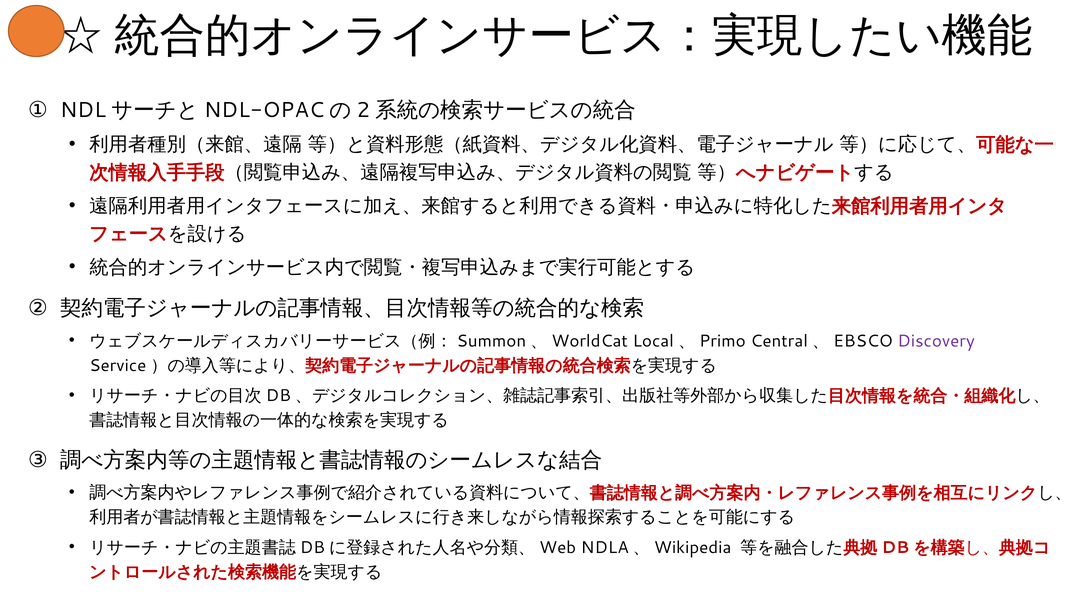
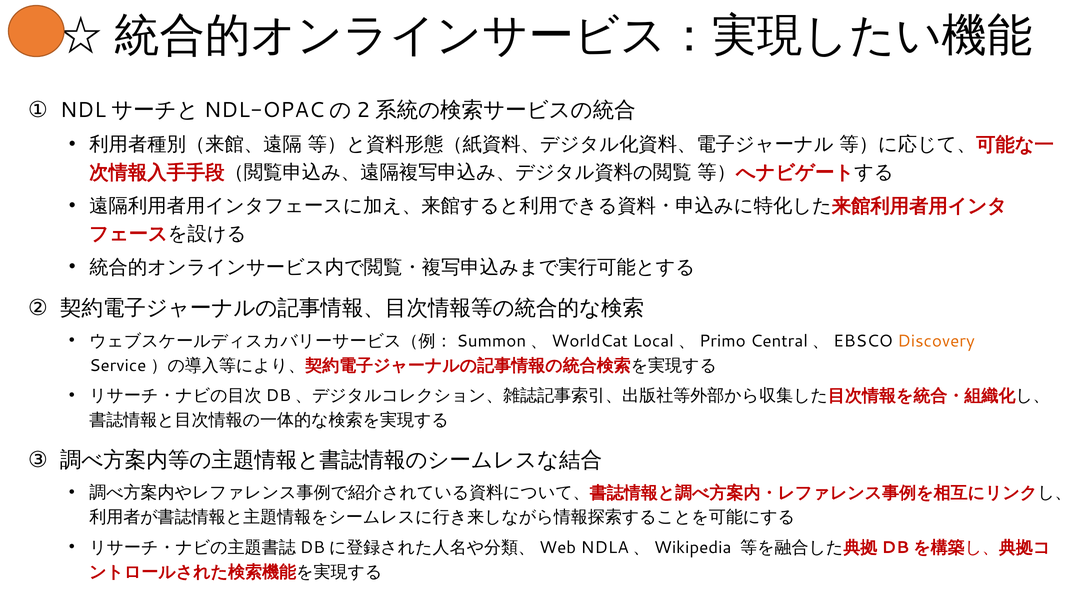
Discovery colour: purple -> orange
